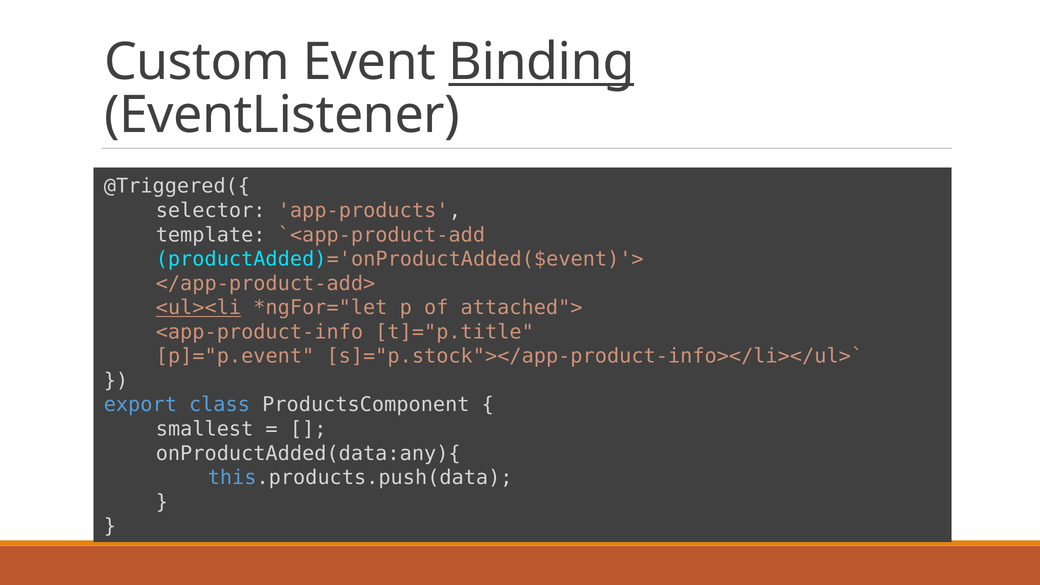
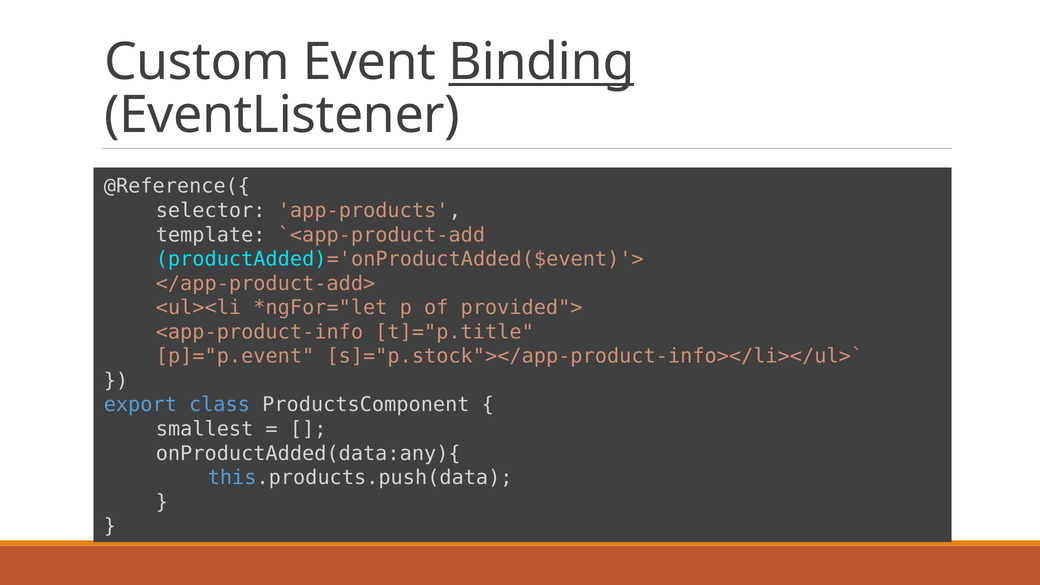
@Triggered({: @Triggered({ -> @Reference({
<ul><li underline: present -> none
attached">: attached"> -> provided">
